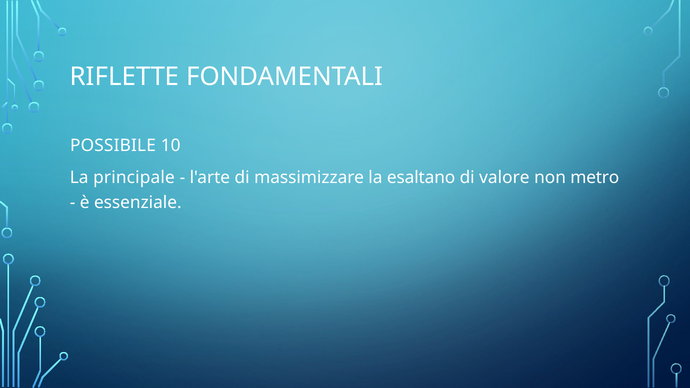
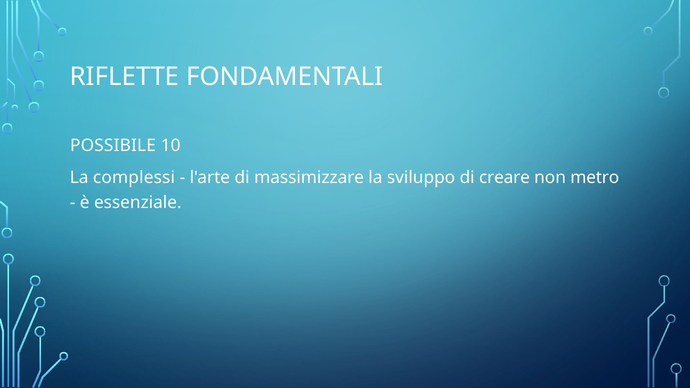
principale: principale -> complessi
esaltano: esaltano -> sviluppo
valore: valore -> creare
